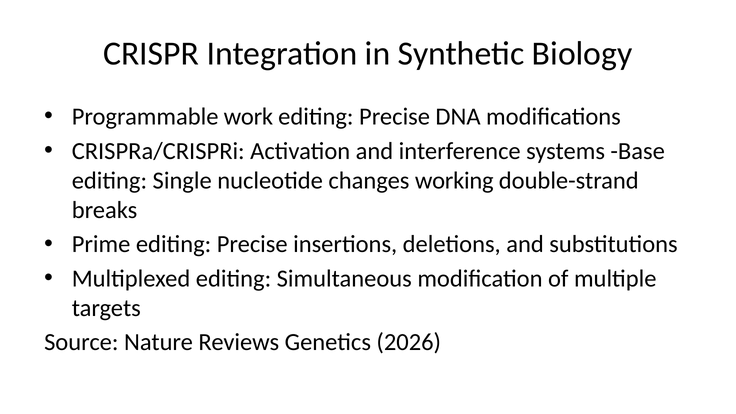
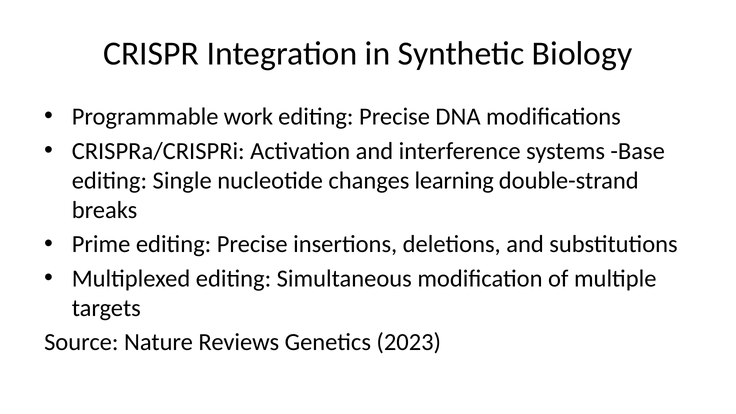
working: working -> learning
2026: 2026 -> 2023
